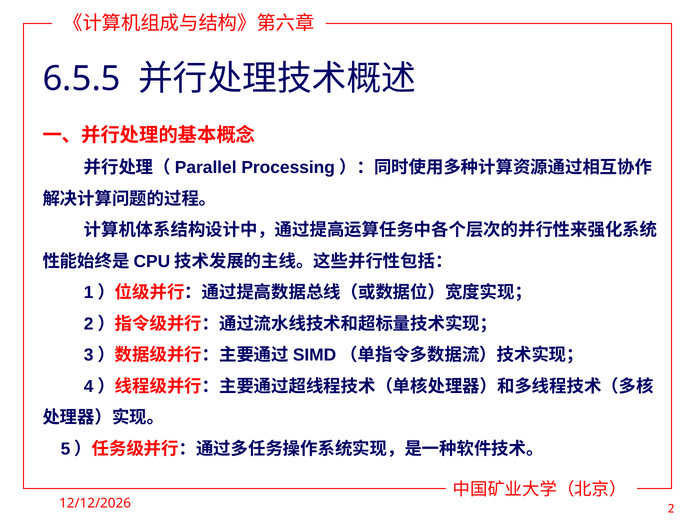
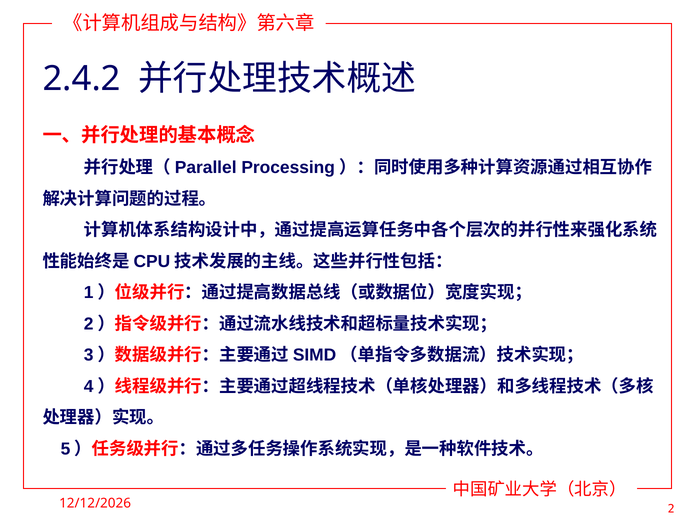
6.5.5: 6.5.5 -> 2.4.2
